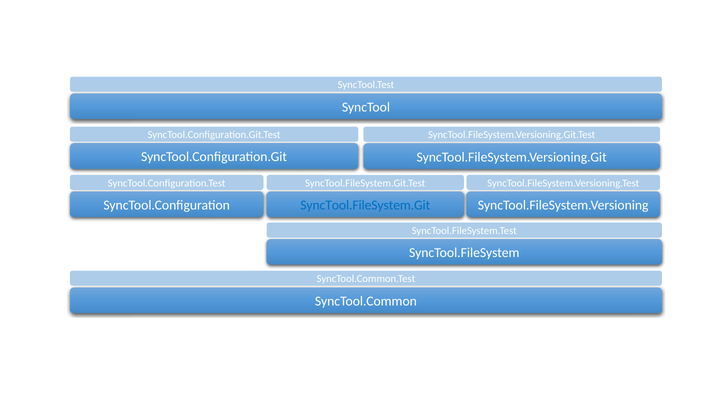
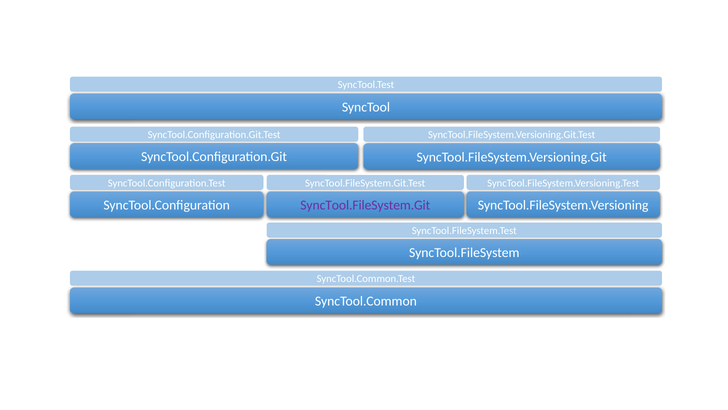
SyncTool.FileSystem.Git colour: blue -> purple
